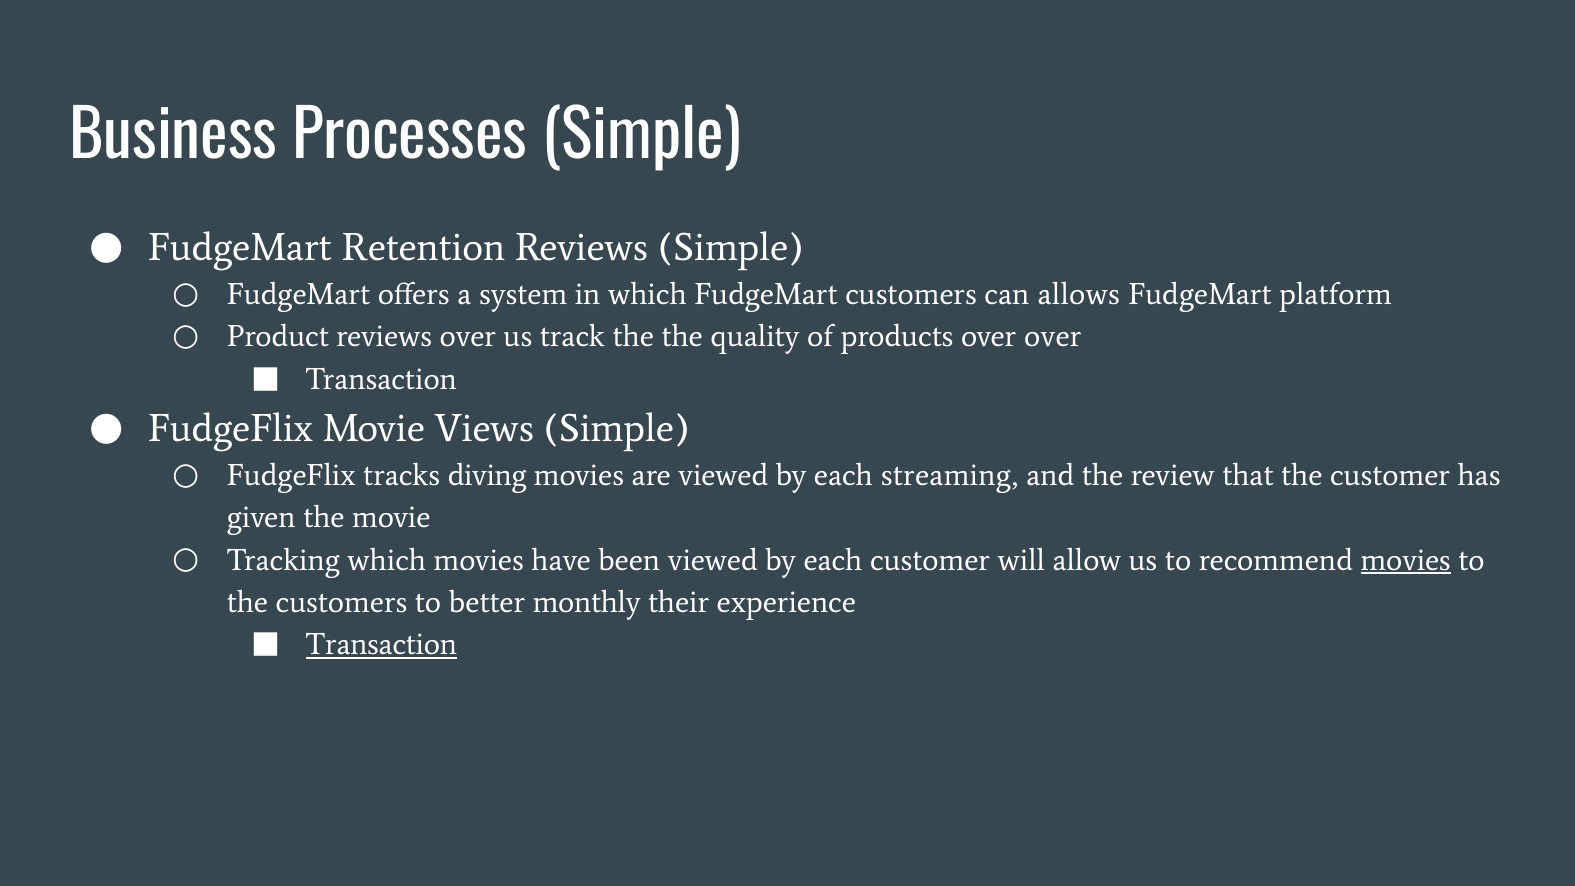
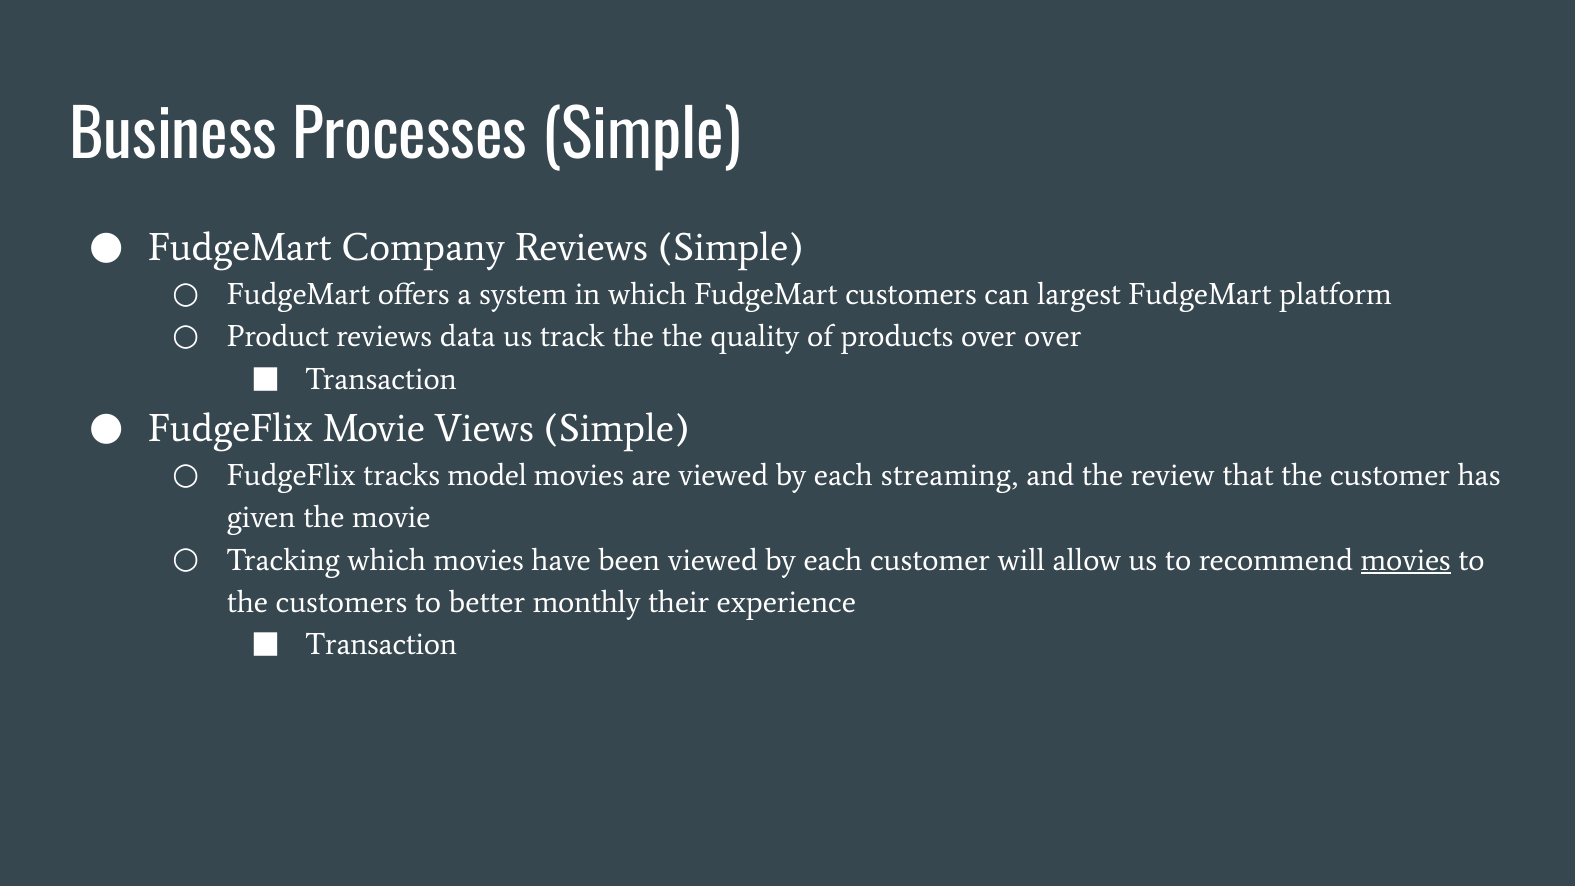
Retention: Retention -> Company
allows: allows -> largest
reviews over: over -> data
diving: diving -> model
Transaction at (381, 644) underline: present -> none
